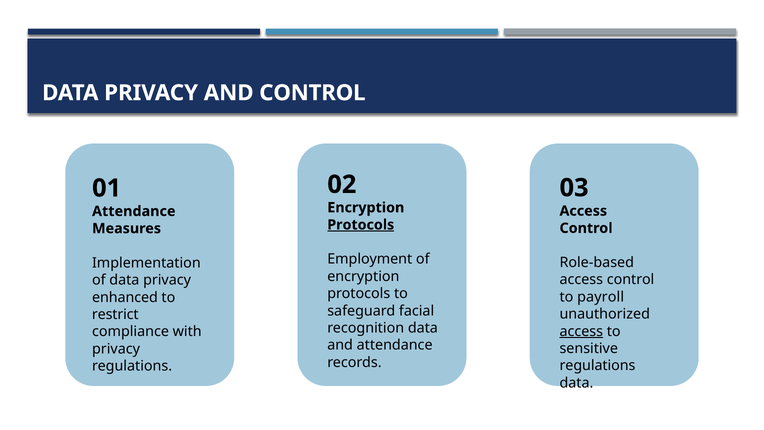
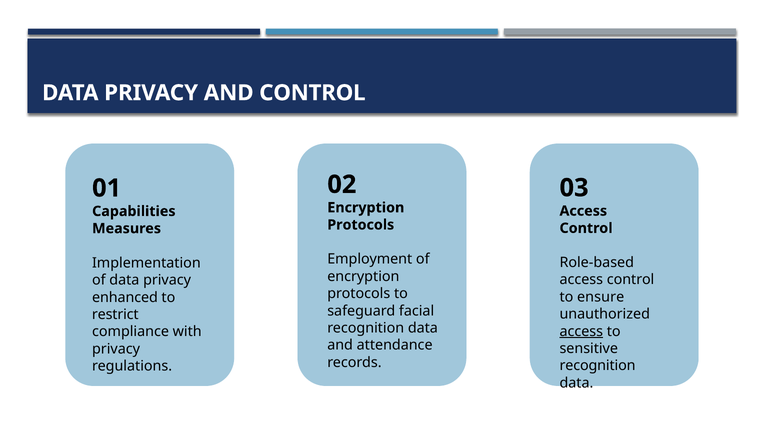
Attendance at (134, 211): Attendance -> Capabilities
Protocols at (361, 225) underline: present -> none
payroll: payroll -> ensure
regulations at (597, 366): regulations -> recognition
